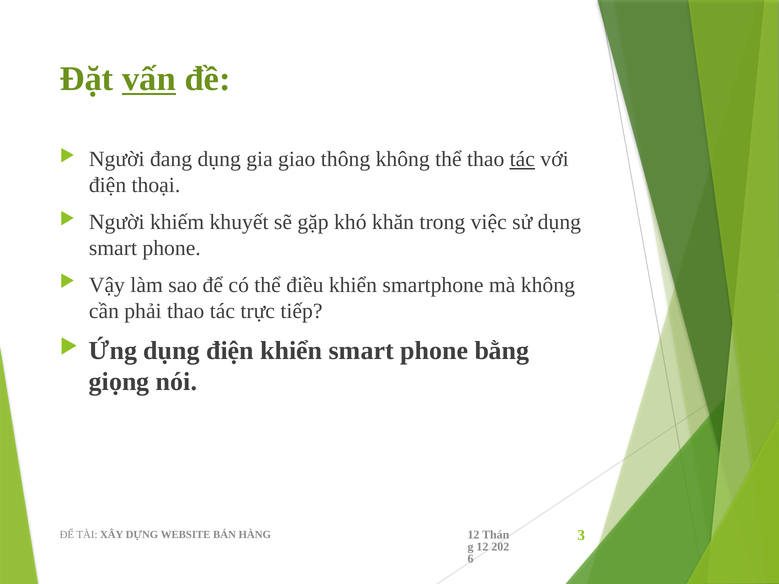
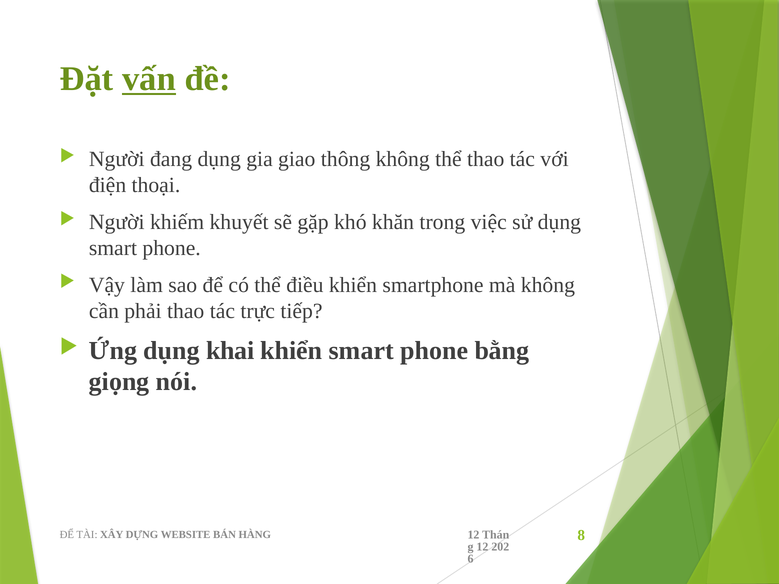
tác at (522, 159) underline: present -> none
dụng điện: điện -> khai
3: 3 -> 8
